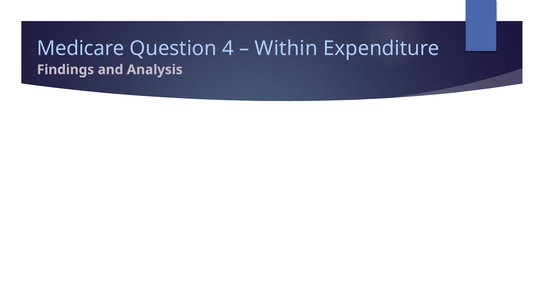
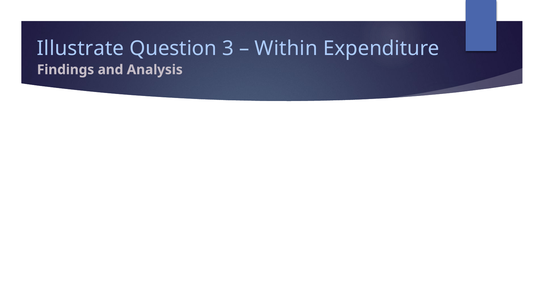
Medicare: Medicare -> Illustrate
4: 4 -> 3
